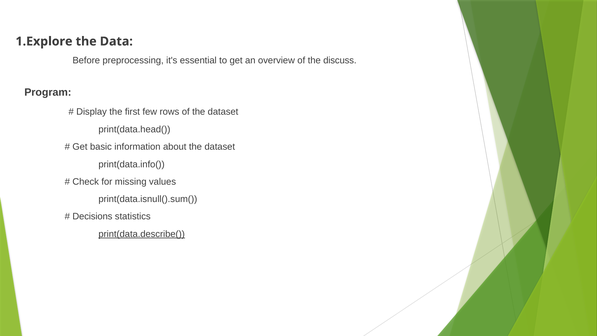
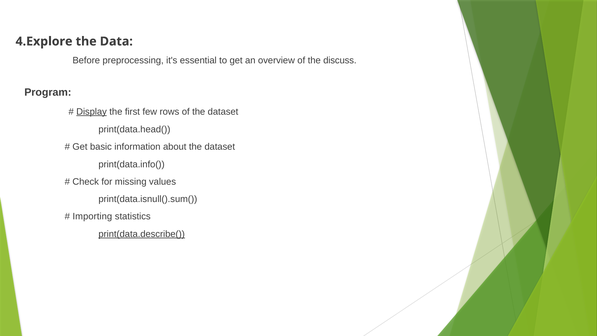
1.Explore: 1.Explore -> 4.Explore
Display underline: none -> present
Decisions: Decisions -> Importing
